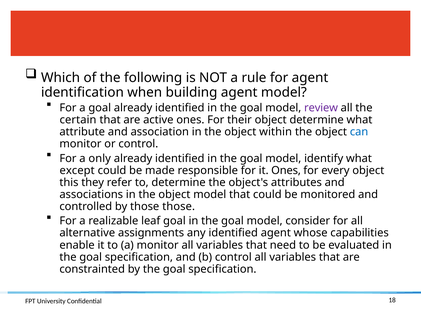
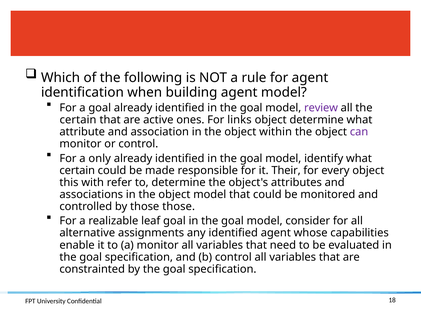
their: their -> links
can colour: blue -> purple
except at (77, 170): except -> certain
it Ones: Ones -> Their
they: they -> with
